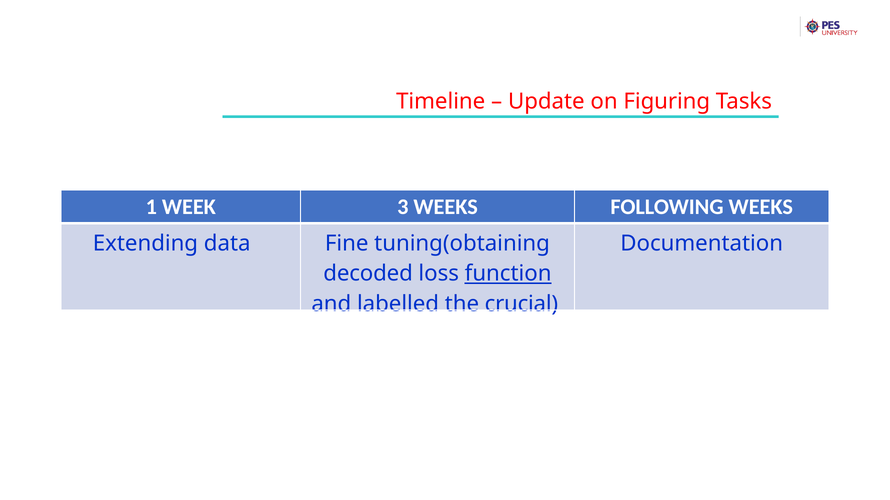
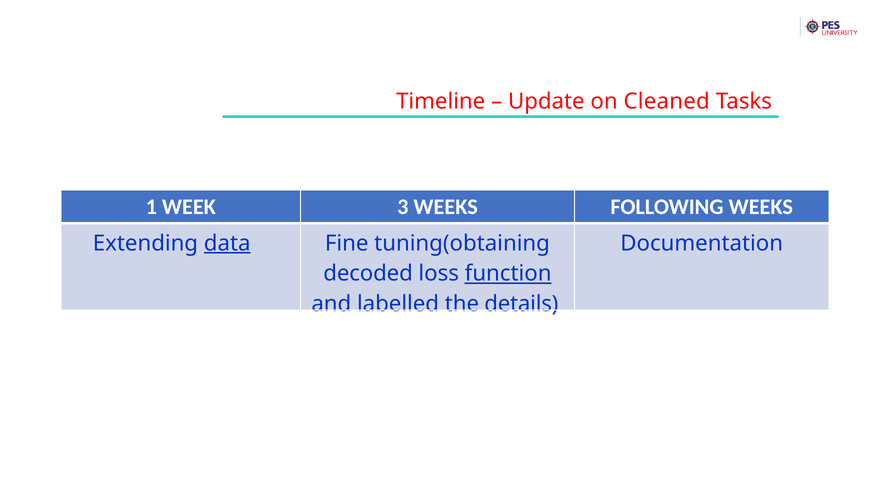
Figuring: Figuring -> Cleaned
data underline: none -> present
crucial: crucial -> details
